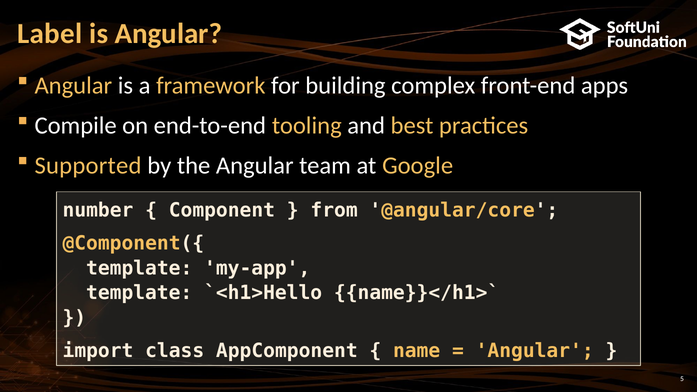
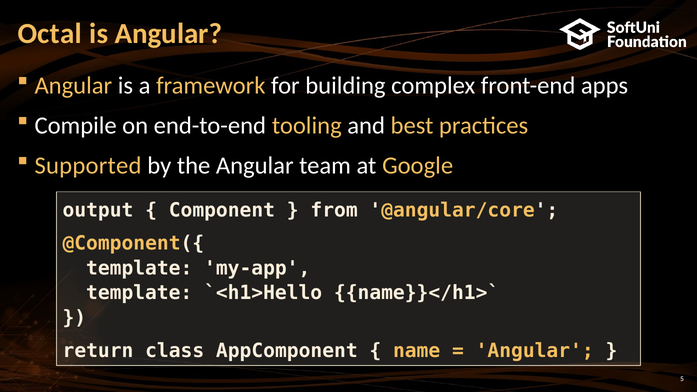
Label: Label -> Octal
number: number -> output
import: import -> return
